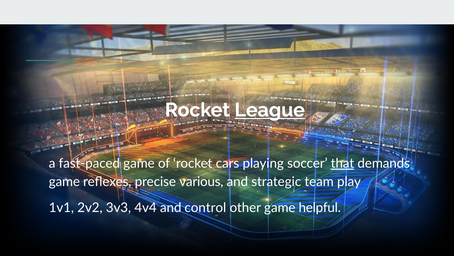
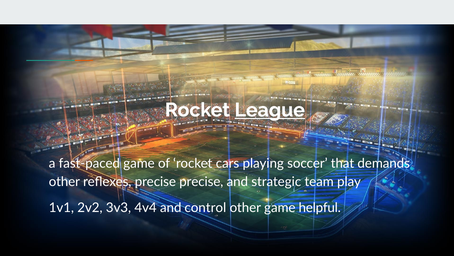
that underline: present -> none
game at (64, 181): game -> other
precise various: various -> precise
